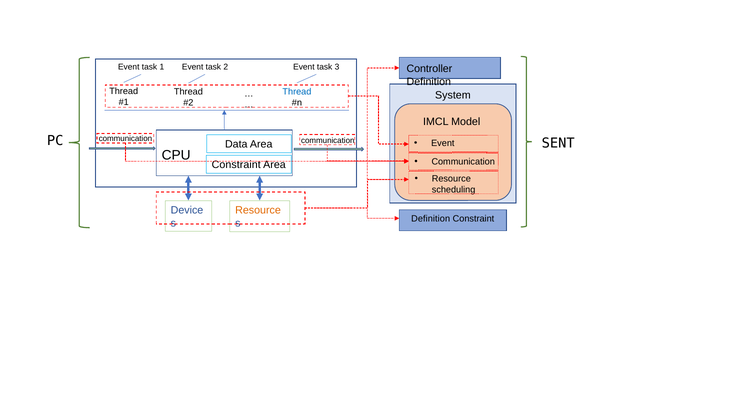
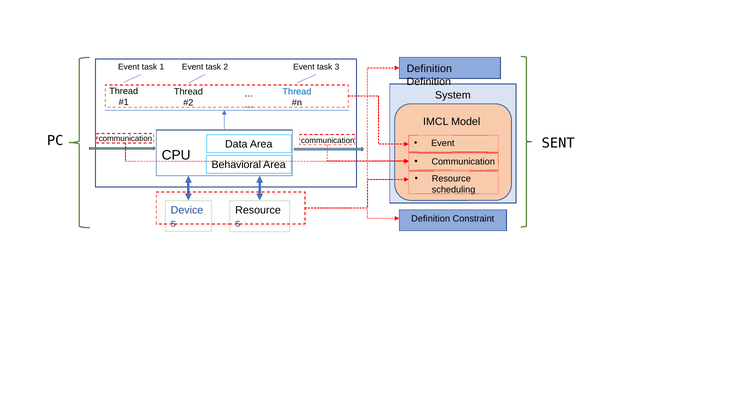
Controller at (429, 69): Controller -> Definition
Constraint at (236, 165): Constraint -> Behavioral
Resource at (258, 210) colour: orange -> black
